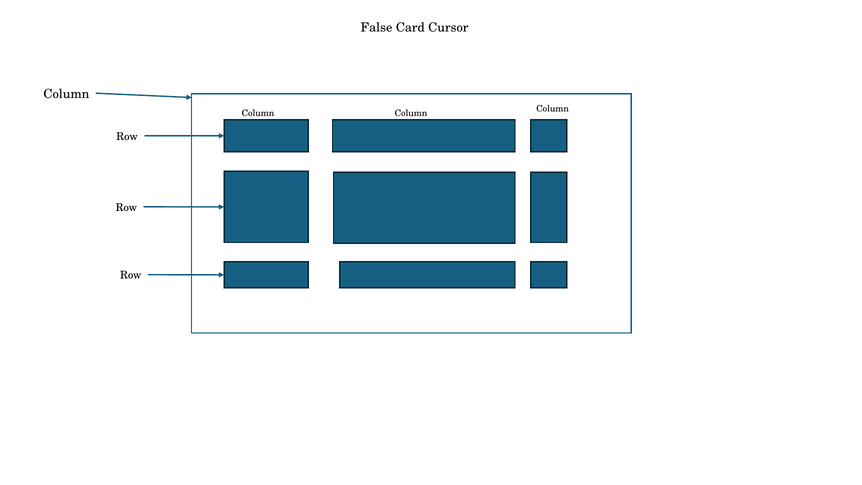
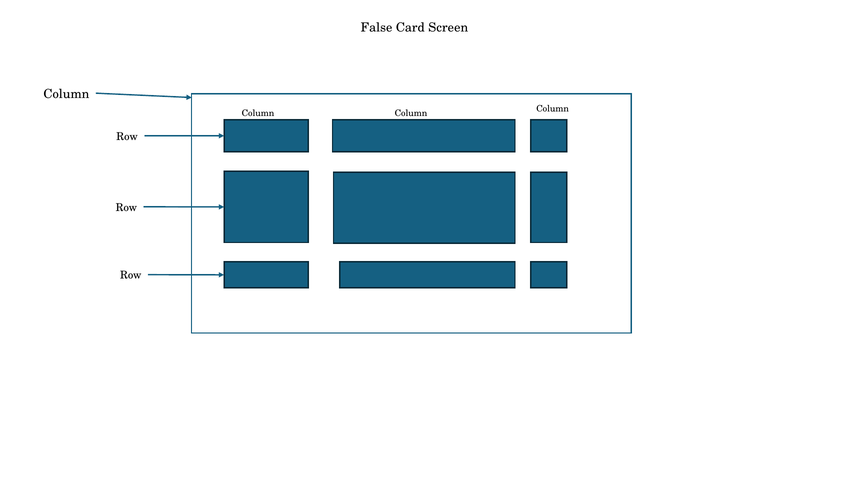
Cursor: Cursor -> Screen
